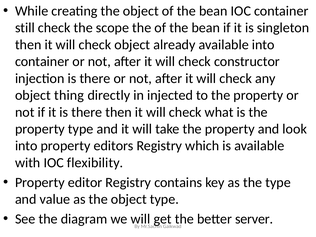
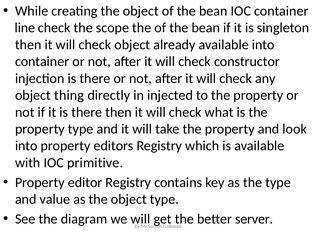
still: still -> line
flexibility: flexibility -> primitive
